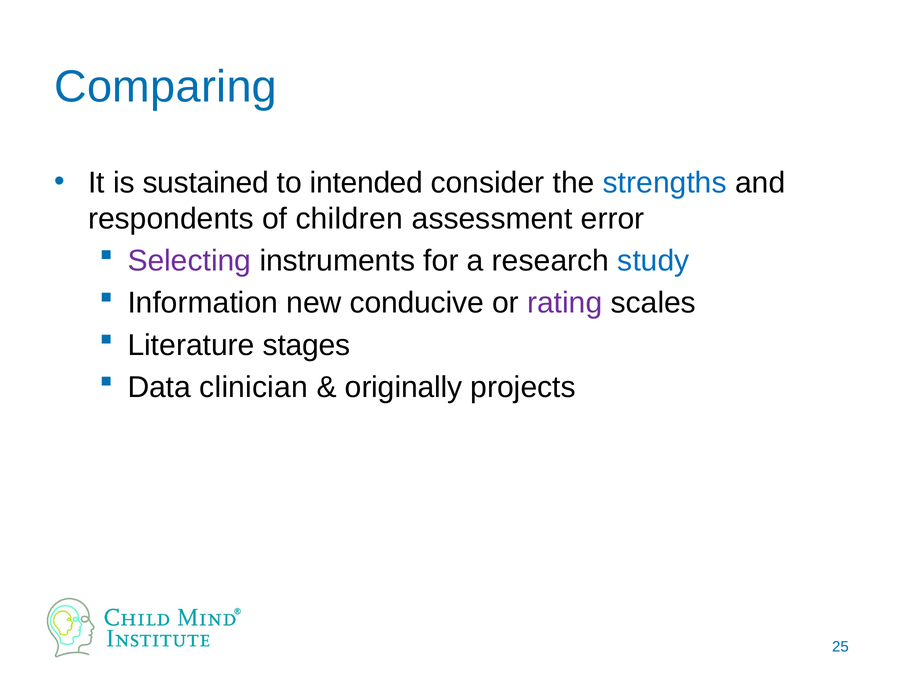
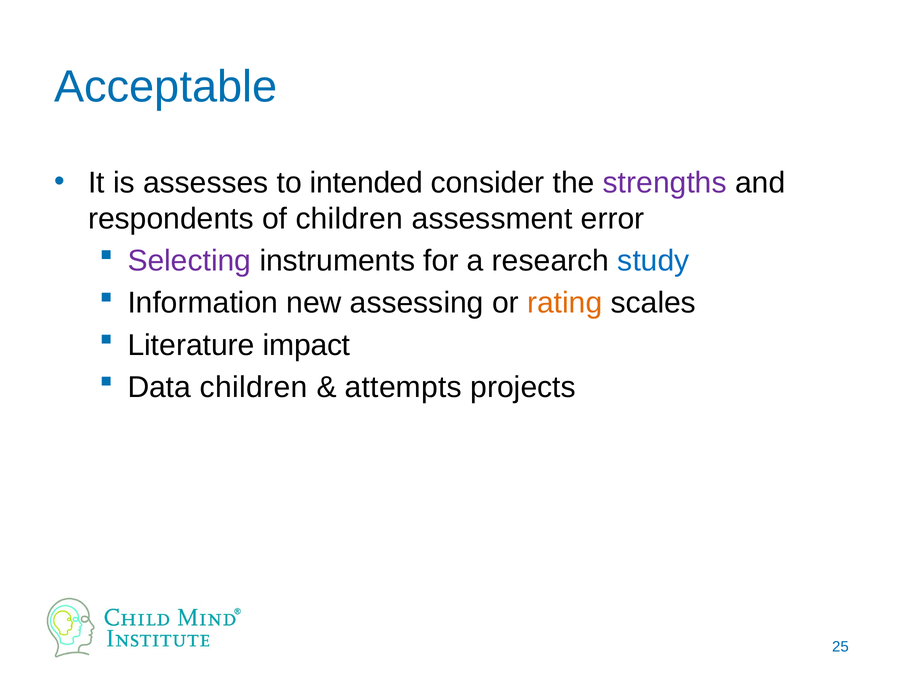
Comparing: Comparing -> Acceptable
sustained: sustained -> assesses
strengths colour: blue -> purple
conducive: conducive -> assessing
rating colour: purple -> orange
stages: stages -> impact
Data clinician: clinician -> children
originally: originally -> attempts
